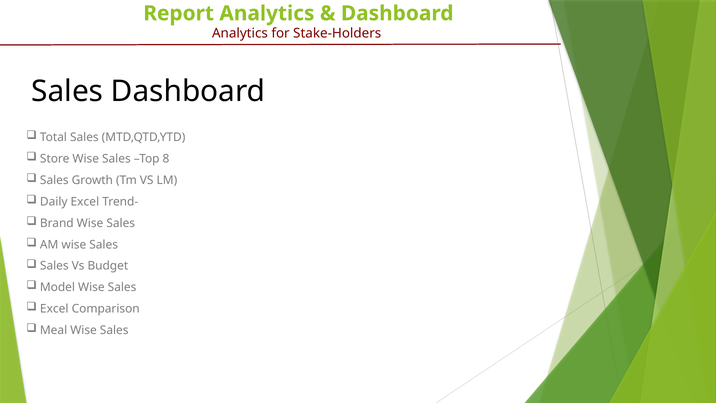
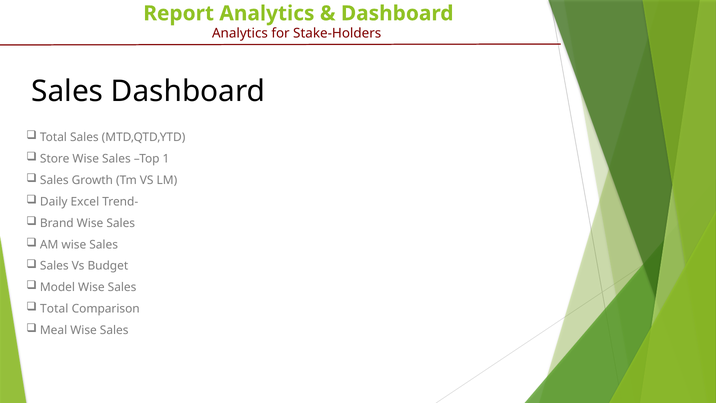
8: 8 -> 1
Excel at (54, 309): Excel -> Total
